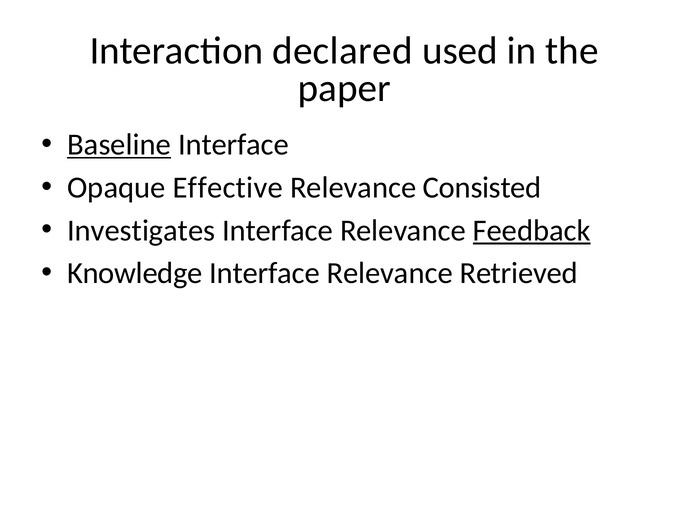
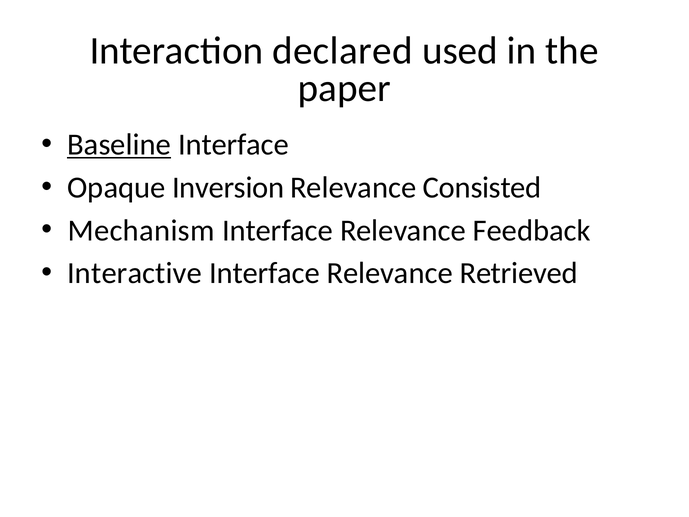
Effective: Effective -> Inversion
Investigates: Investigates -> Mechanism
Feedback underline: present -> none
Knowledge: Knowledge -> Interactive
